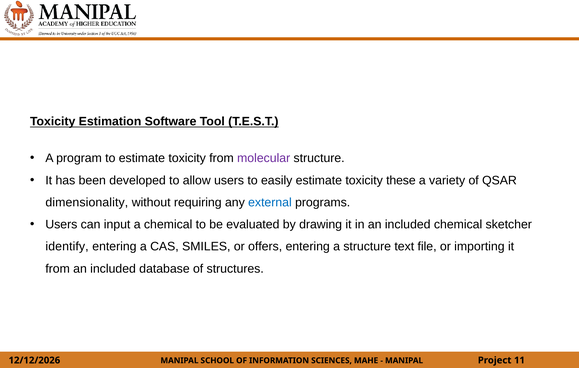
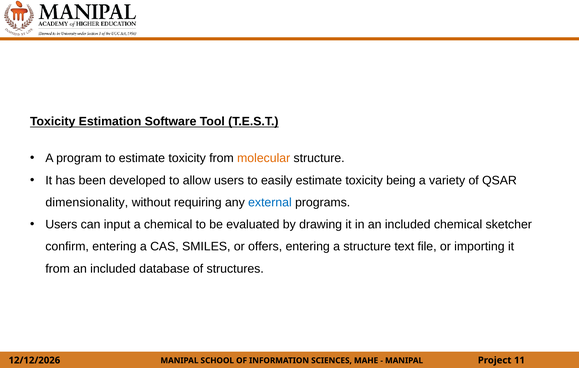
molecular colour: purple -> orange
these: these -> being
identify: identify -> confirm
